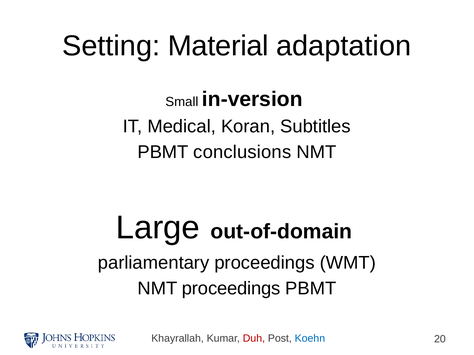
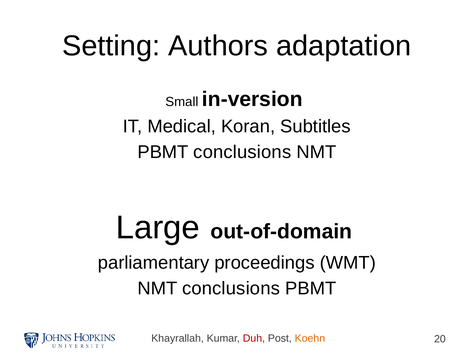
Material: Material -> Authors
NMT proceedings: proceedings -> conclusions
Koehn colour: blue -> orange
